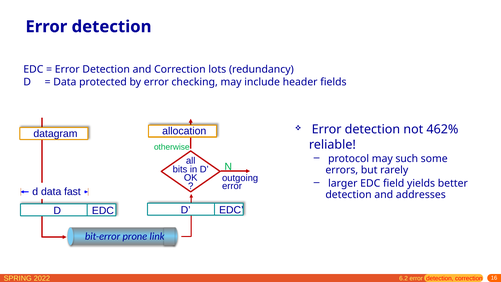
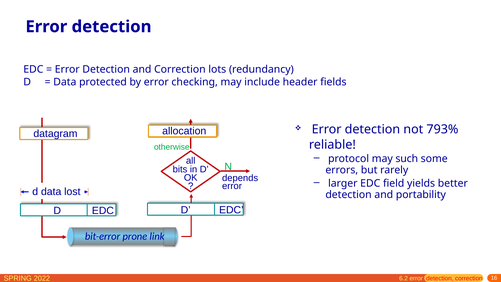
462%: 462% -> 793%
outgoing: outgoing -> depends
fast: fast -> lost
addresses: addresses -> portability
